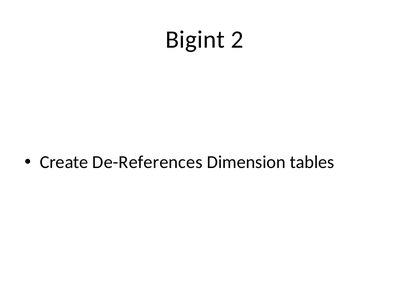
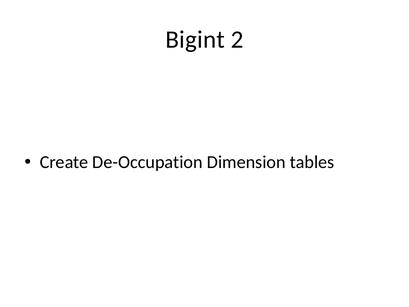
De-References: De-References -> De-Occupation
